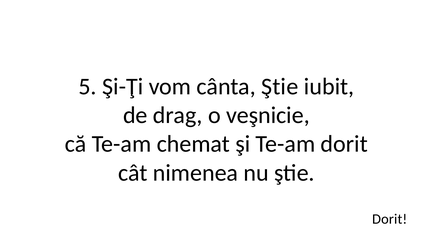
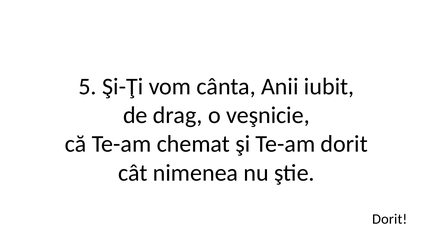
cânta Ştie: Ştie -> Anii
